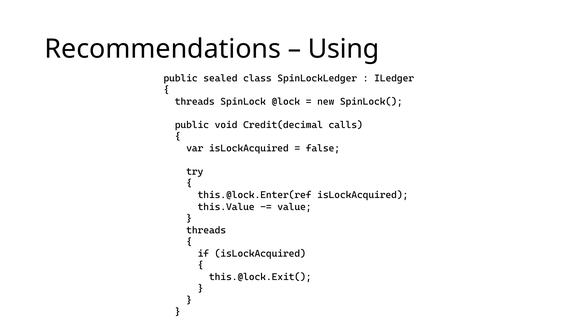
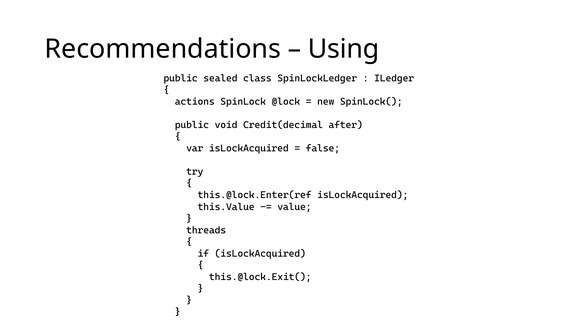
threads at (195, 102): threads -> actions
calls: calls -> after
